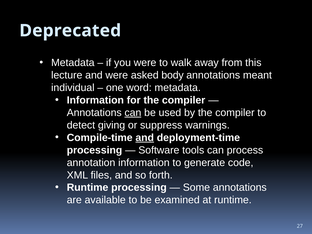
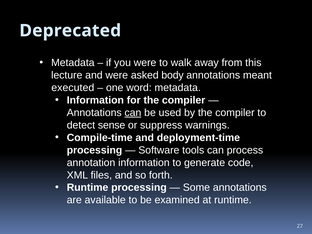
individual: individual -> executed
giving: giving -> sense
and at (145, 138) underline: present -> none
